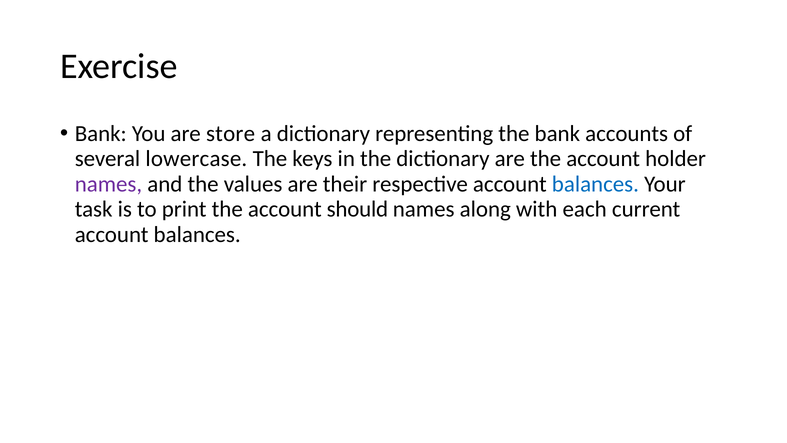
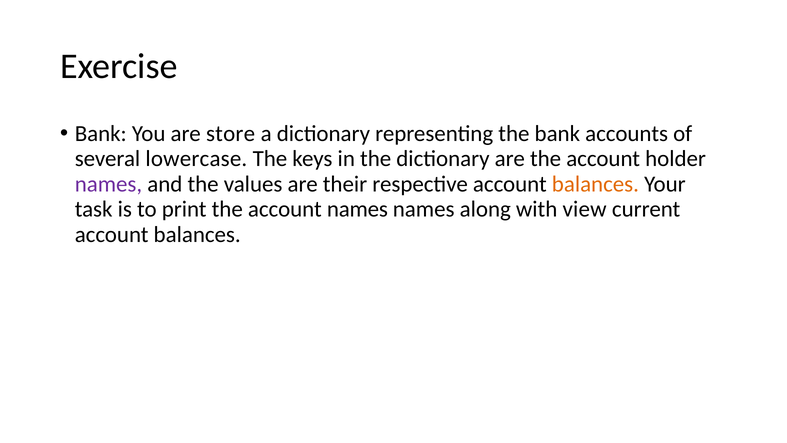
balances at (595, 184) colour: blue -> orange
account should: should -> names
each: each -> view
